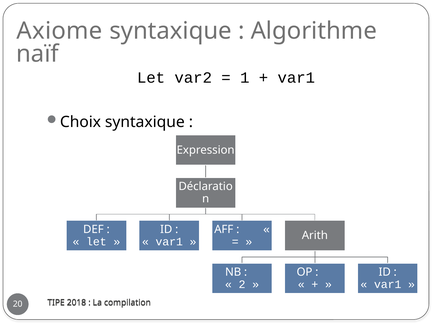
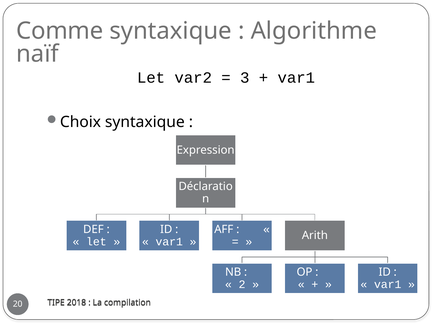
Axiome: Axiome -> Comme
1: 1 -> 3
